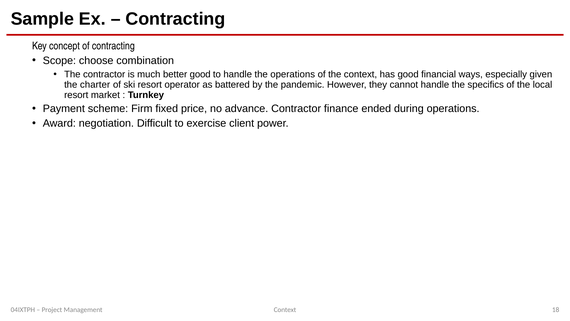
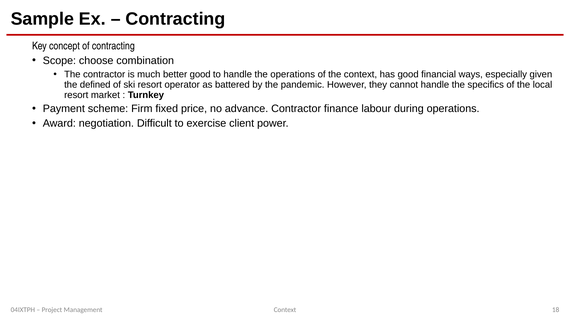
charter: charter -> defined
ended: ended -> labour
